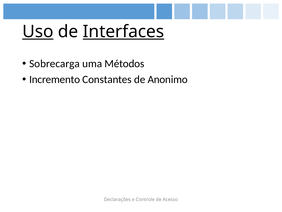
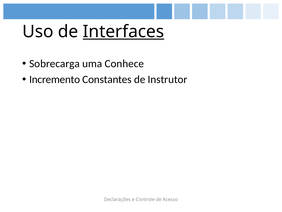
Uso underline: present -> none
Métodos: Métodos -> Conhece
Anonimo: Anonimo -> Instrutor
